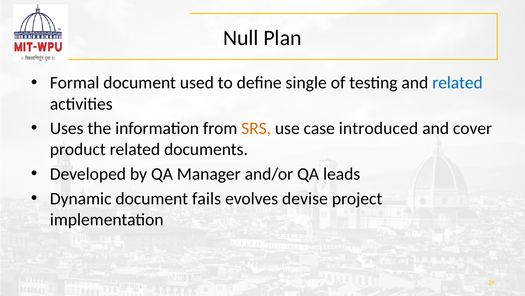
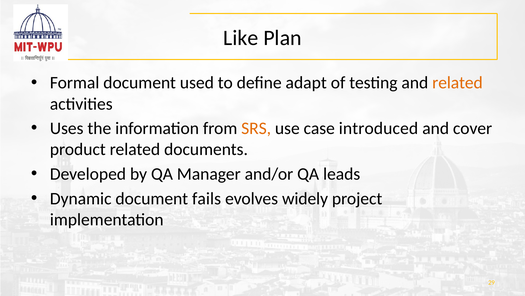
Null: Null -> Like
single: single -> adapt
related at (457, 83) colour: blue -> orange
devise: devise -> widely
